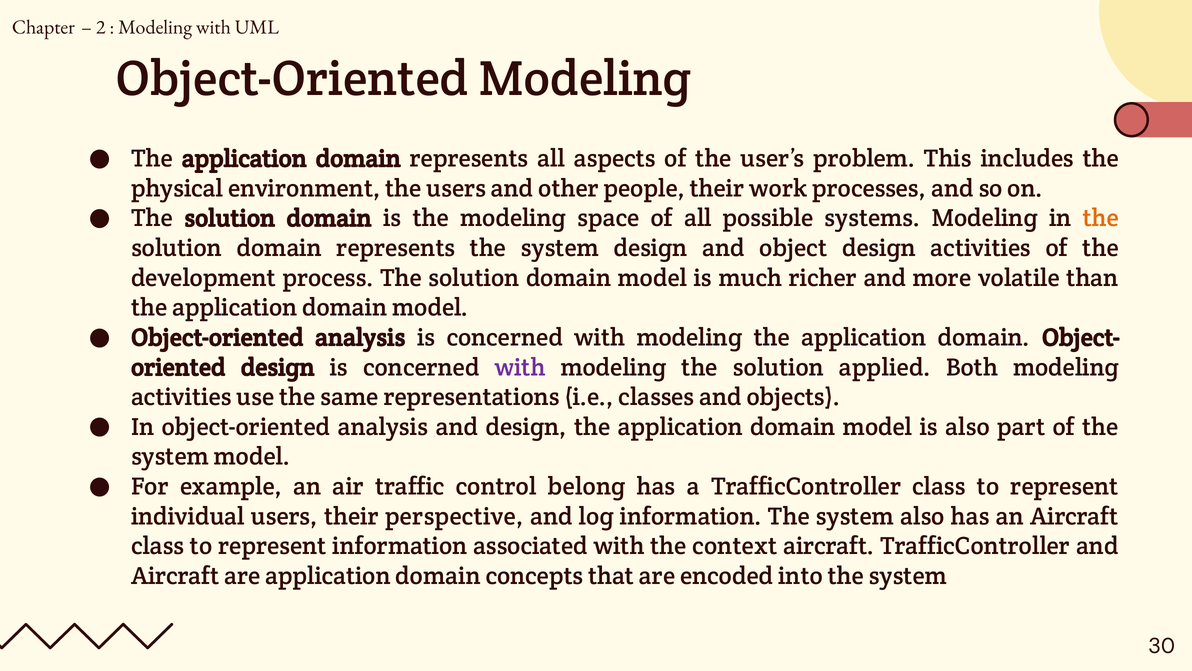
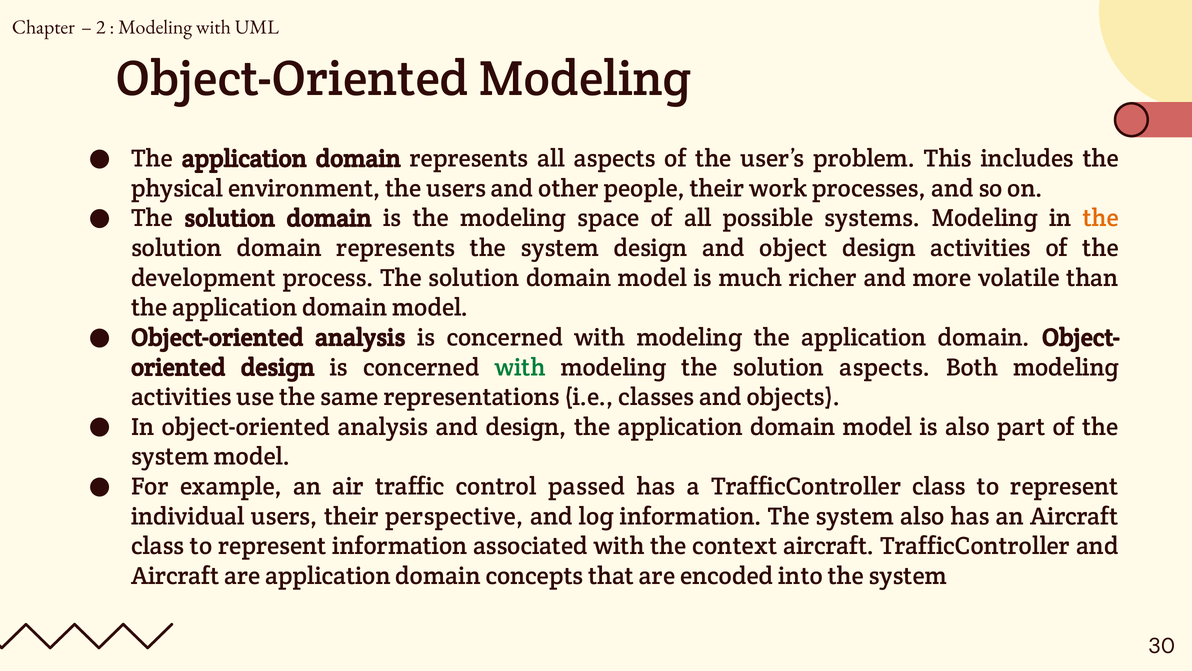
with at (520, 367) colour: purple -> green
solution applied: applied -> aspects
belong: belong -> passed
